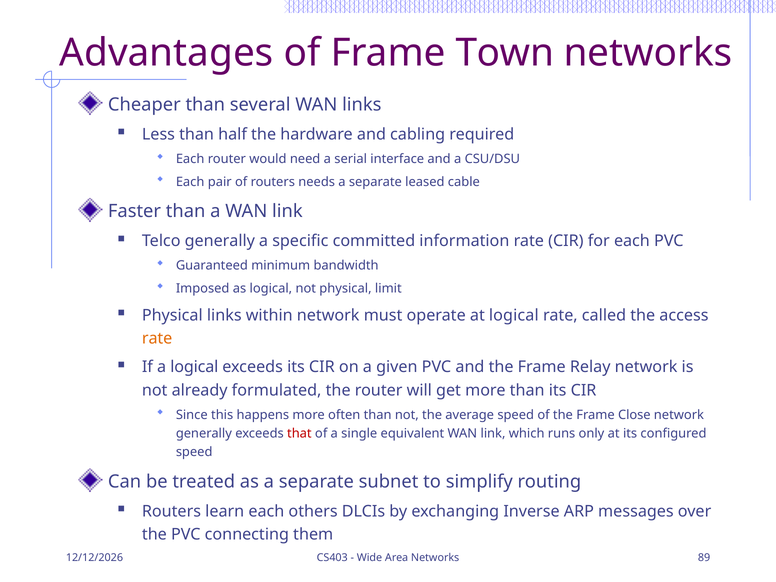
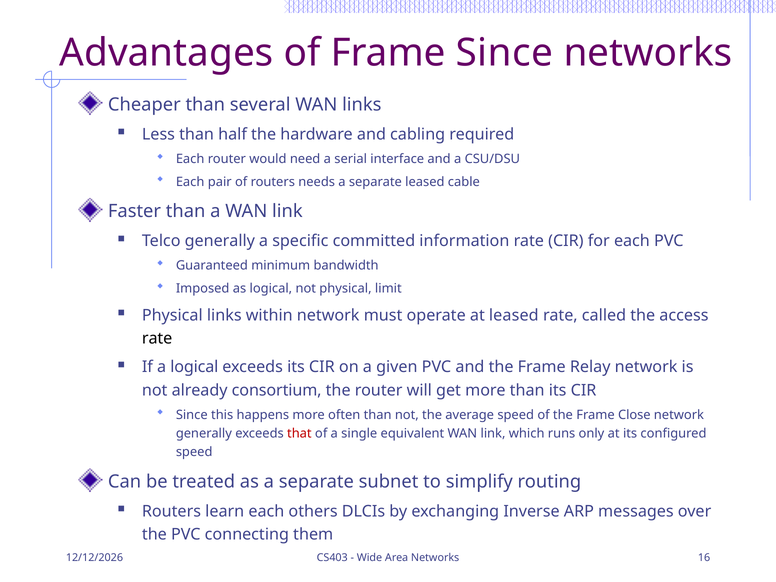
Frame Town: Town -> Since
at logical: logical -> leased
rate at (157, 338) colour: orange -> black
formulated: formulated -> consortium
89: 89 -> 16
